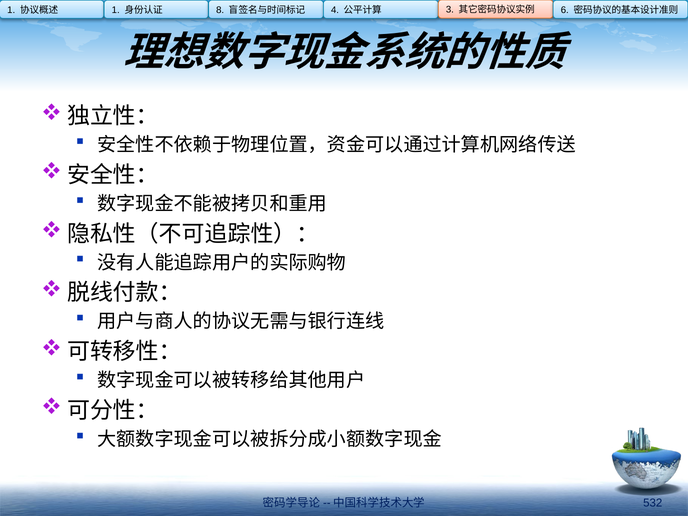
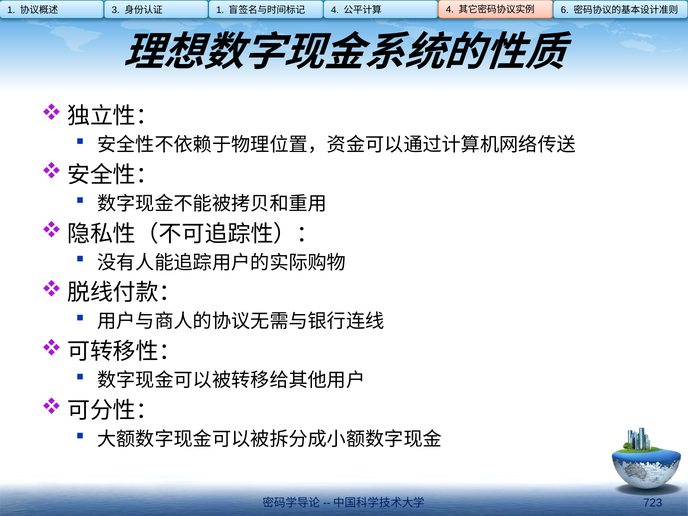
1 at (116, 10): 1 -> 3
8 at (220, 10): 8 -> 1
3 at (450, 10): 3 -> 4
532: 532 -> 723
